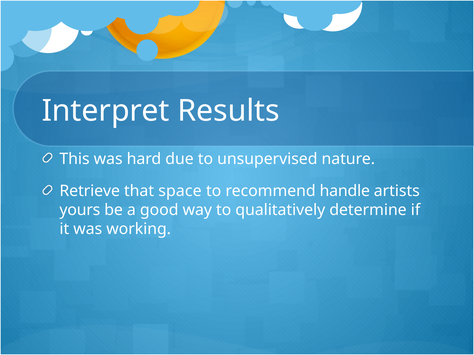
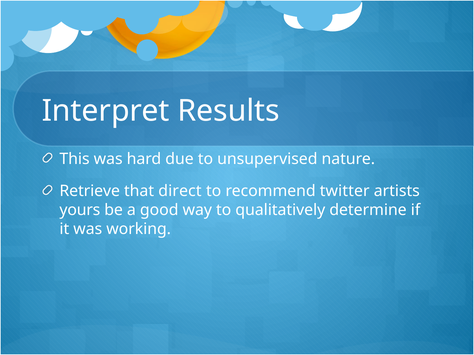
space: space -> direct
handle: handle -> twitter
